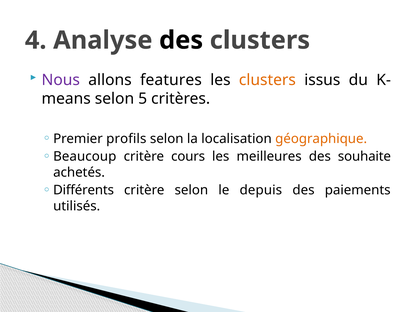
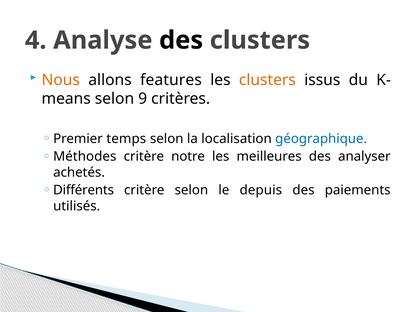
Nous colour: purple -> orange
5: 5 -> 9
profils: profils -> temps
géographique colour: orange -> blue
Beaucoup: Beaucoup -> Méthodes
cours: cours -> notre
souhaite: souhaite -> analyser
